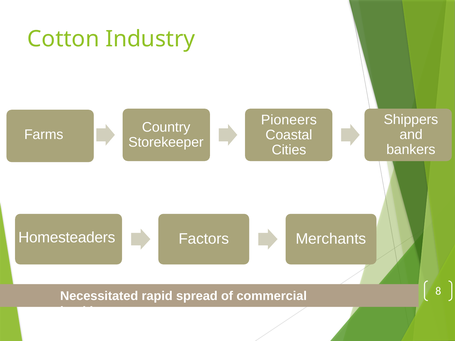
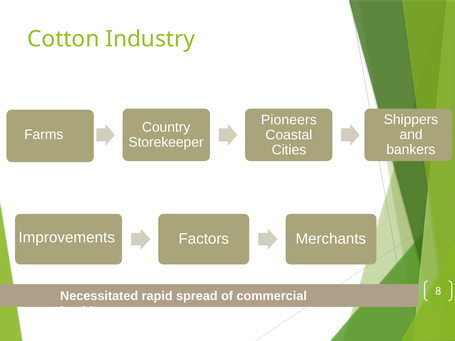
Homesteaders: Homesteaders -> Improvements
